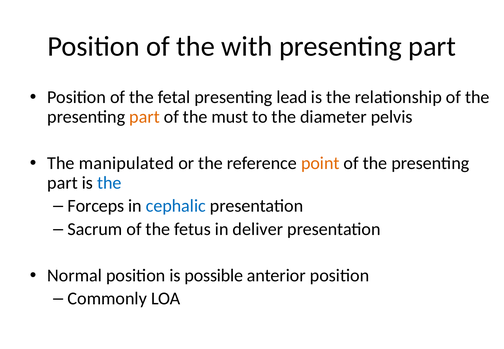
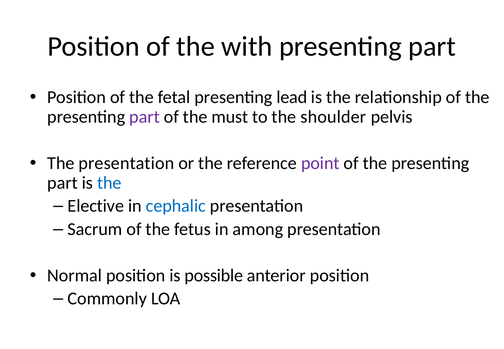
part at (145, 117) colour: orange -> purple
diameter: diameter -> shoulder
The manipulated: manipulated -> presentation
point colour: orange -> purple
Forceps: Forceps -> Elective
deliver: deliver -> among
